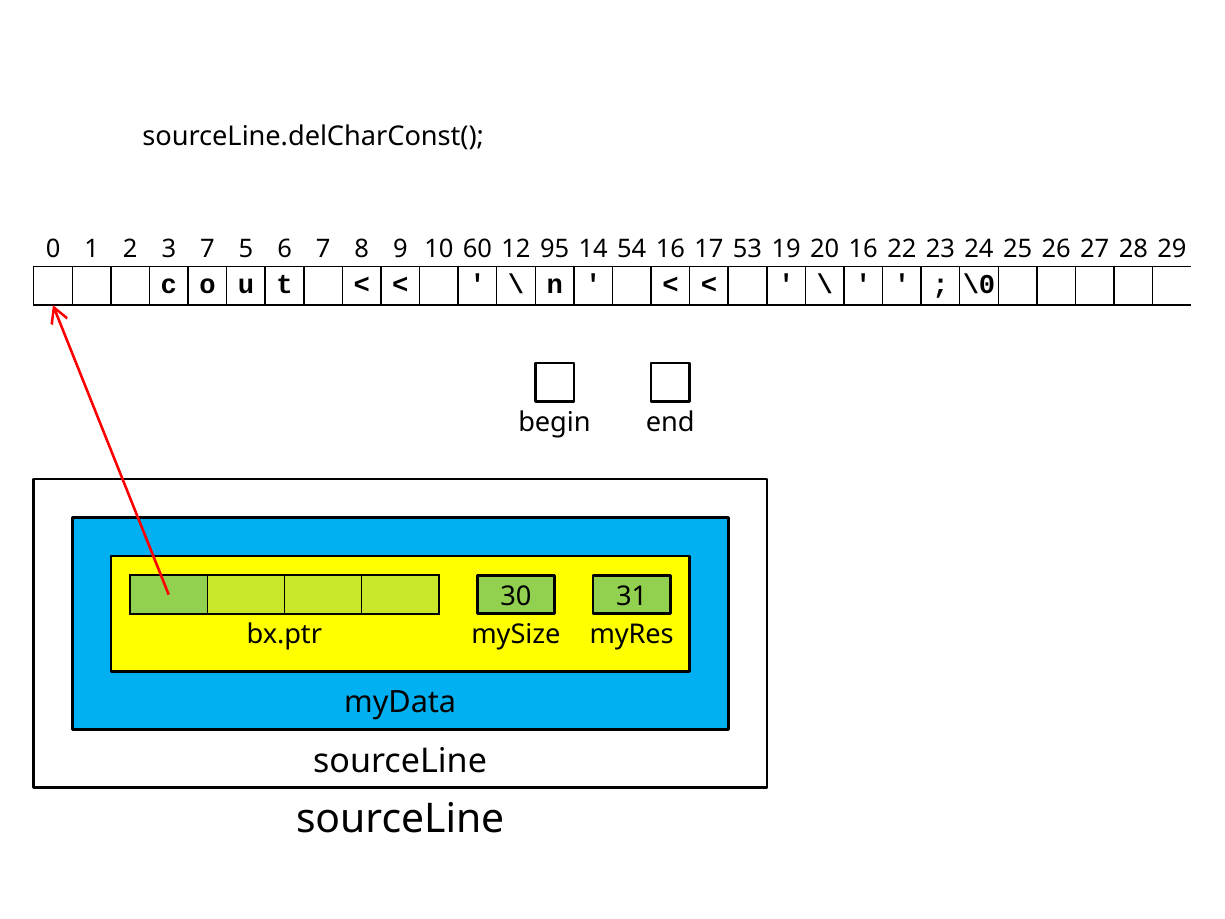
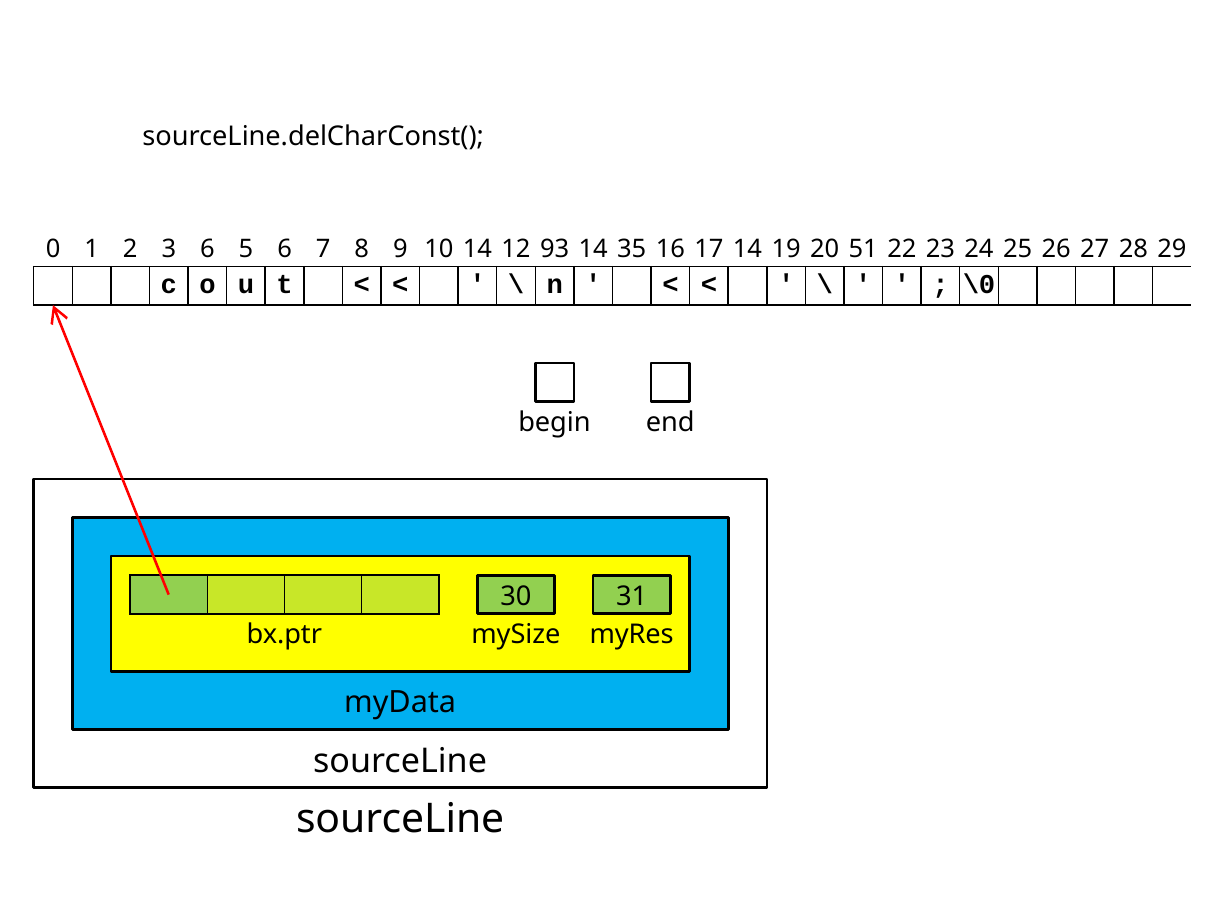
3 7: 7 -> 6
10 60: 60 -> 14
95: 95 -> 93
54: 54 -> 35
17 53: 53 -> 14
20 16: 16 -> 51
